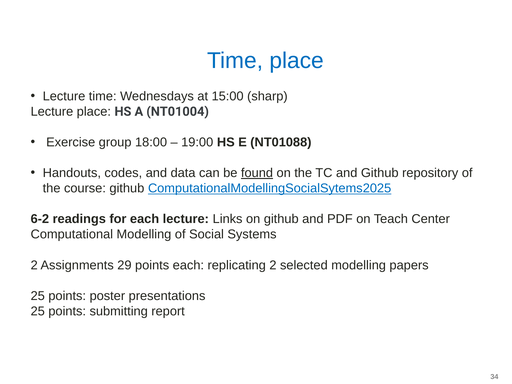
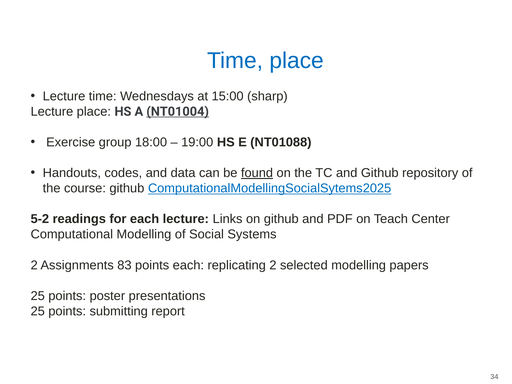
NT01004 underline: none -> present
6-2: 6-2 -> 5-2
29: 29 -> 83
